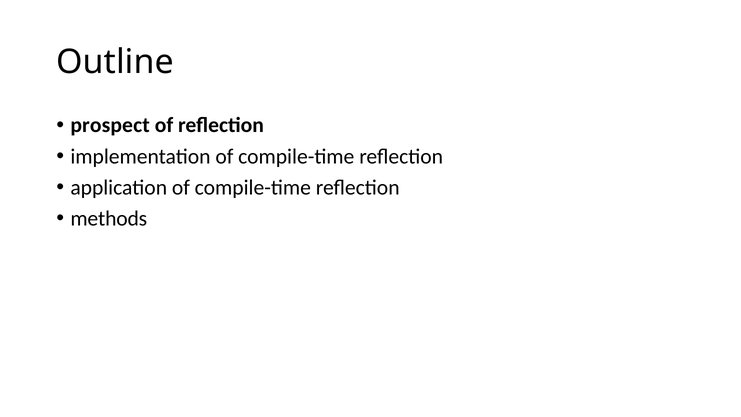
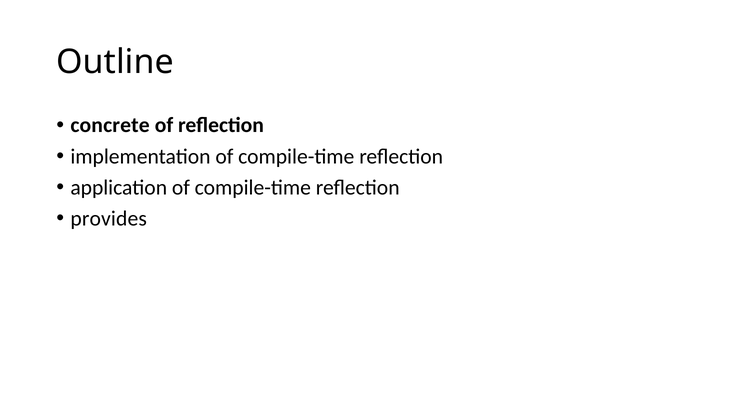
prospect: prospect -> concrete
methods: methods -> provides
